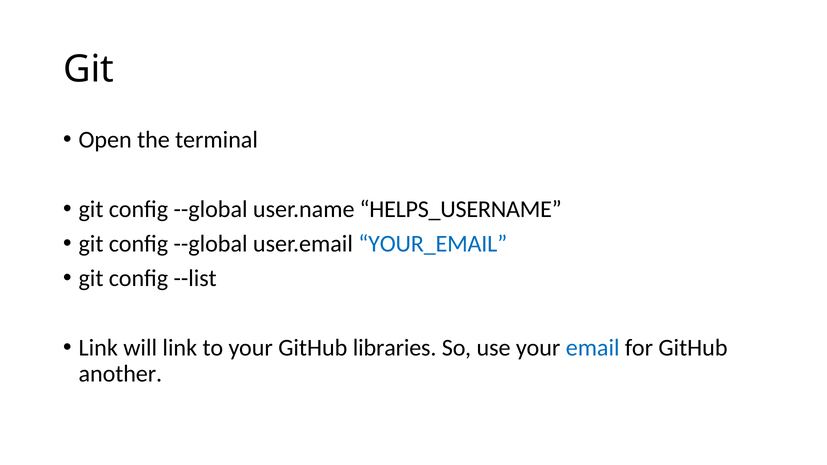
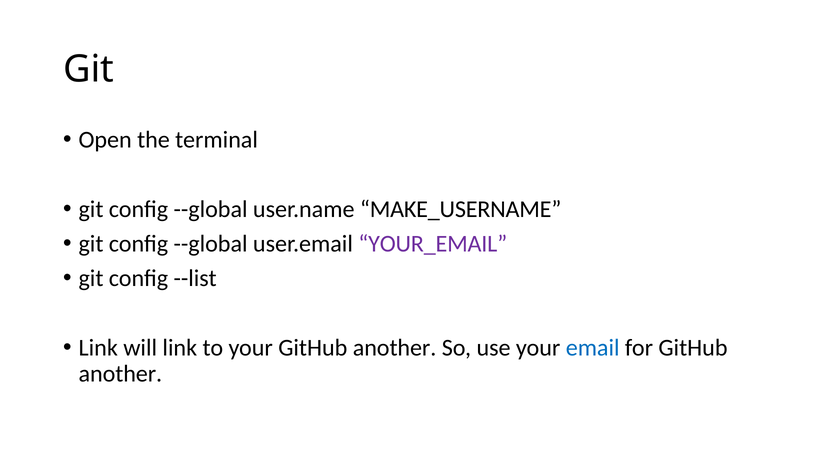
HELPS_USERNAME: HELPS_USERNAME -> MAKE_USERNAME
YOUR_EMAIL colour: blue -> purple
your GitHub libraries: libraries -> another
